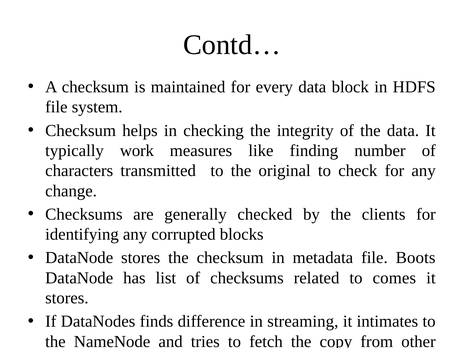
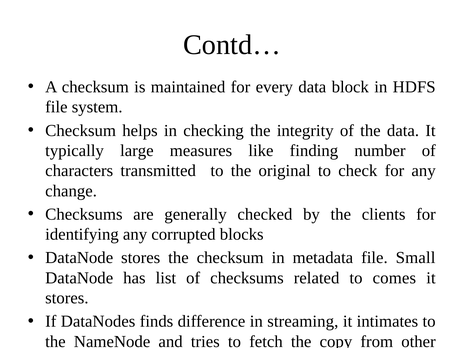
work: work -> large
Boots: Boots -> Small
